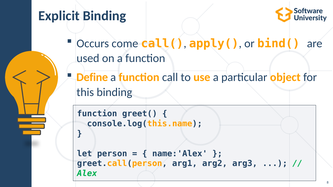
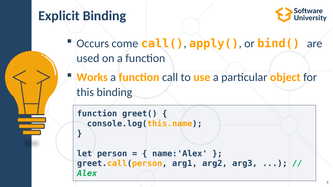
Define: Define -> Works
